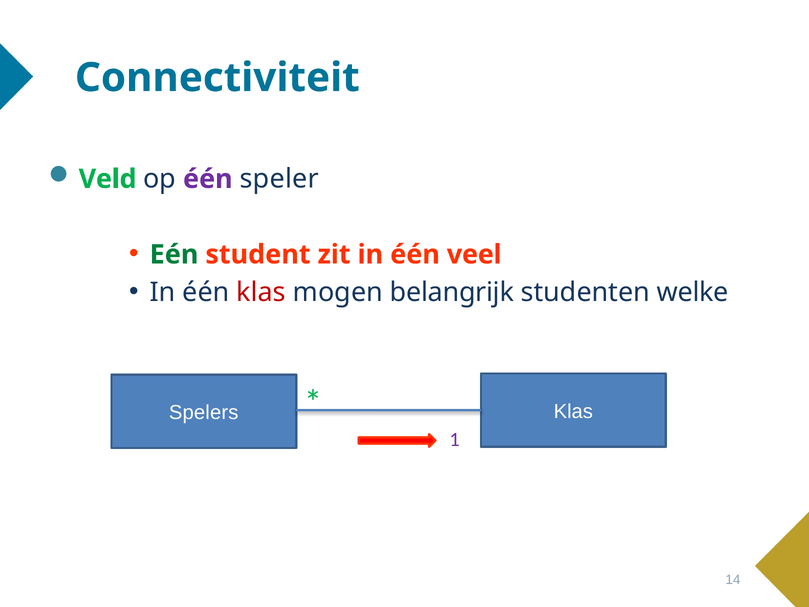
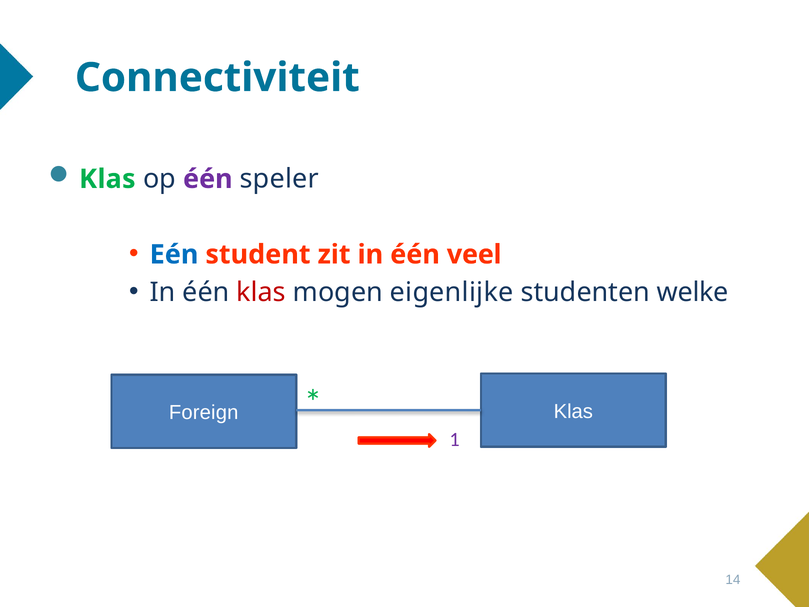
Veld at (108, 179): Veld -> Klas
Eén colour: green -> blue
belangrijk: belangrijk -> eigenlijke
Spelers: Spelers -> Foreign
